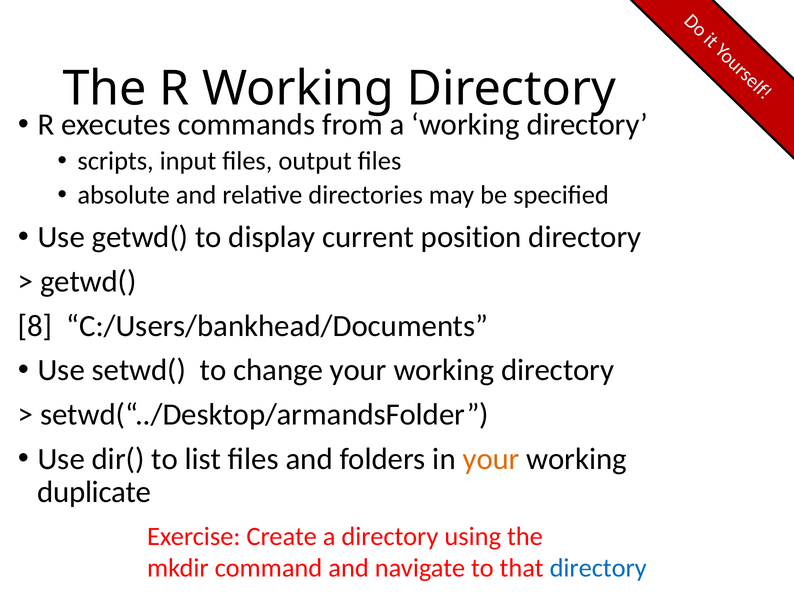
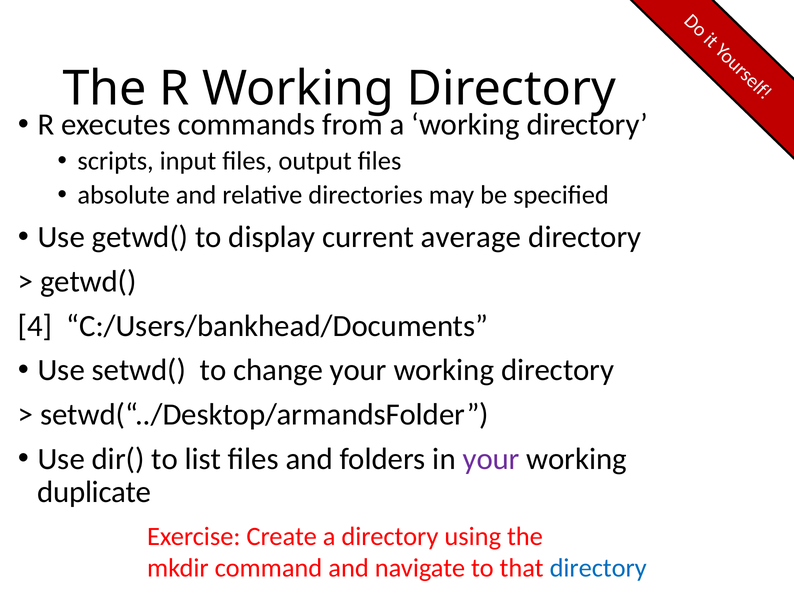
position: position -> average
8: 8 -> 4
your at (491, 459) colour: orange -> purple
